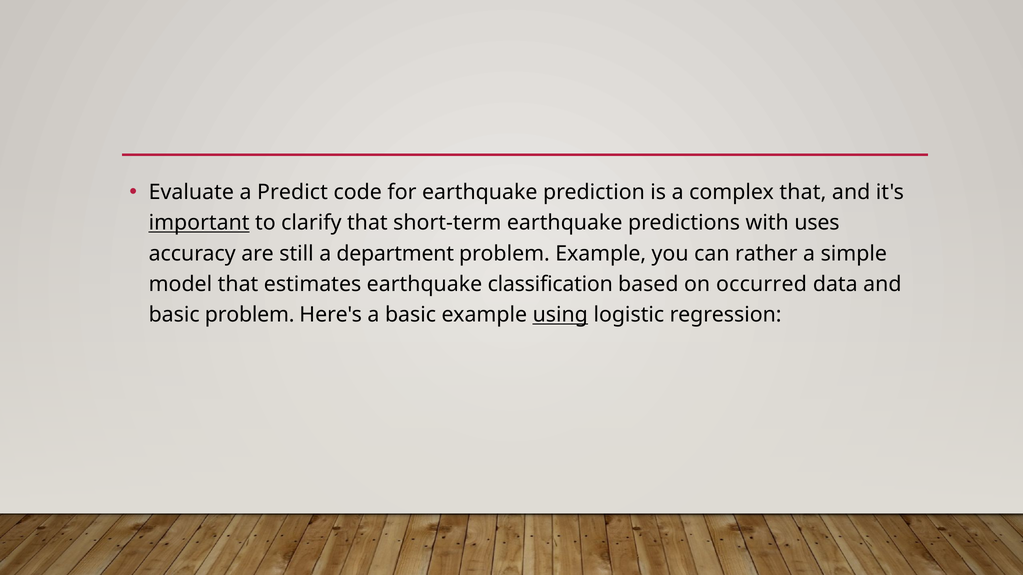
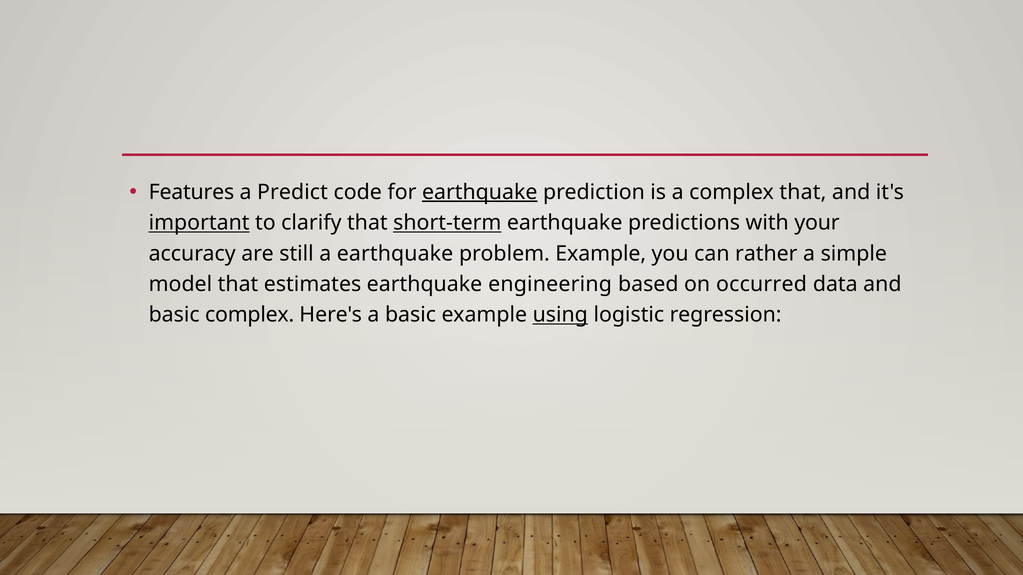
Evaluate: Evaluate -> Features
earthquake at (480, 192) underline: none -> present
short-term underline: none -> present
uses: uses -> your
a department: department -> earthquake
classification: classification -> engineering
basic problem: problem -> complex
